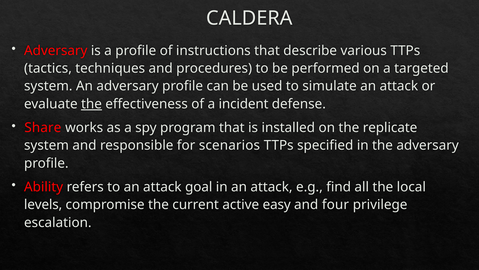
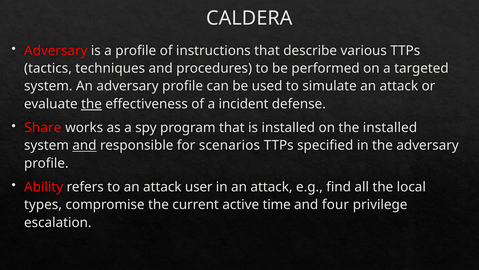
the replicate: replicate -> installed
and at (84, 145) underline: none -> present
goal: goal -> user
levels: levels -> types
easy: easy -> time
